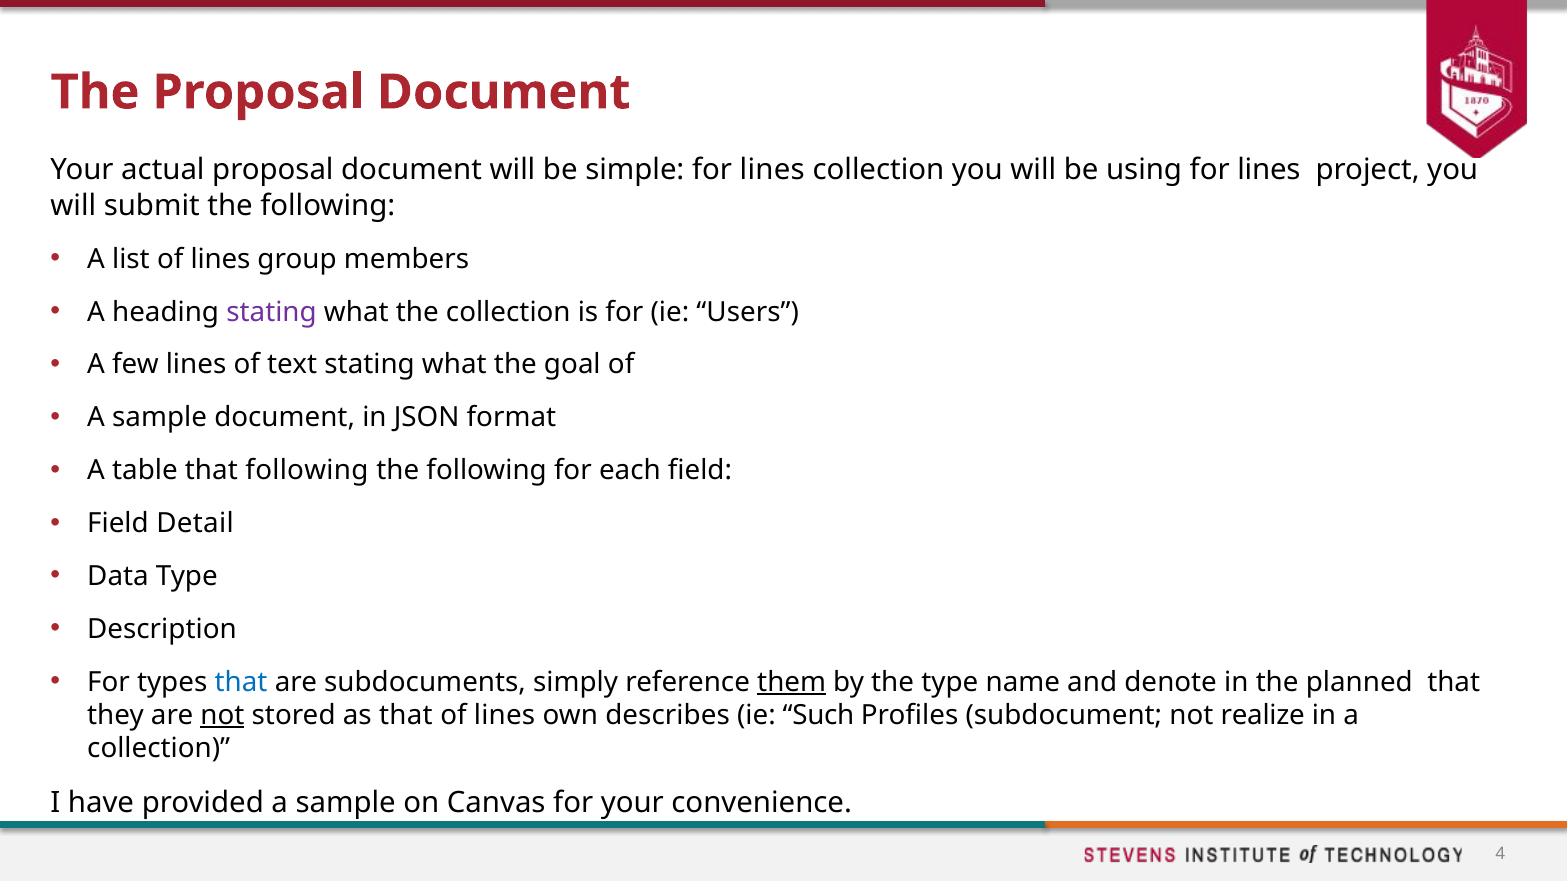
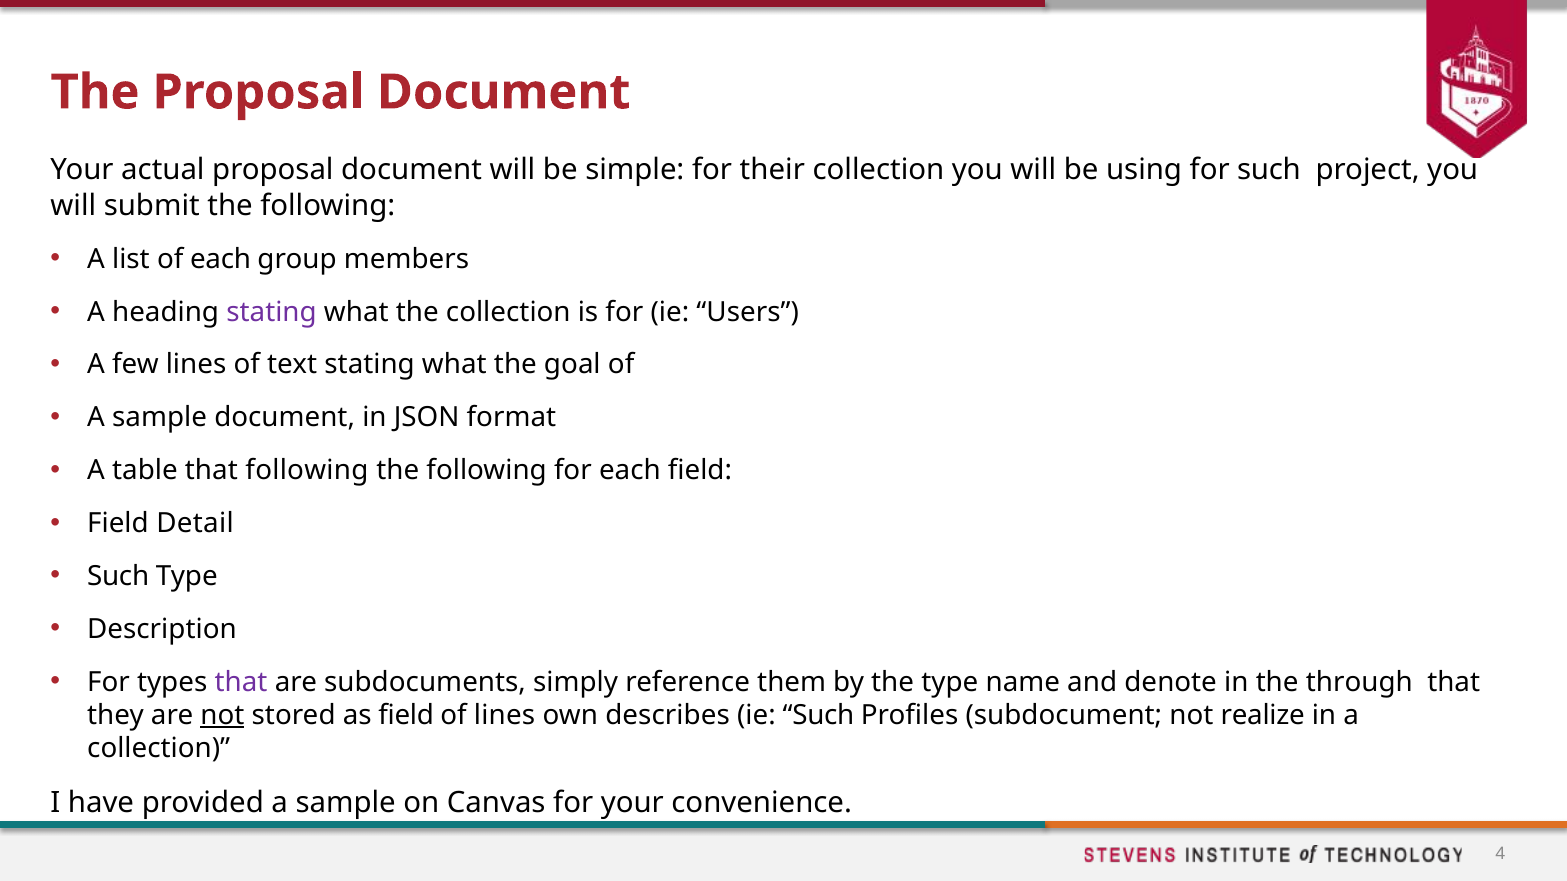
simple for lines: lines -> their
using for lines: lines -> such
list of lines: lines -> each
Data at (118, 577): Data -> Such
that at (241, 682) colour: blue -> purple
them underline: present -> none
planned: planned -> through
as that: that -> field
